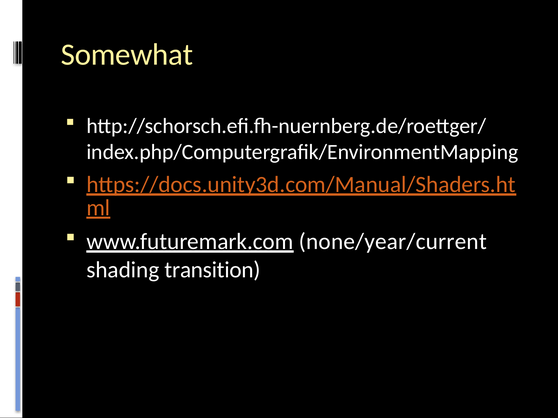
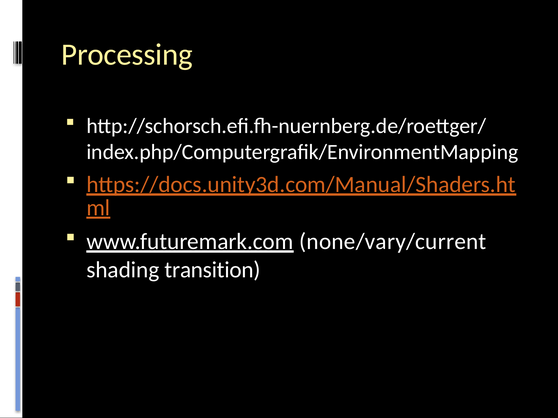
Somewhat: Somewhat -> Processing
none/year/current: none/year/current -> none/vary/current
